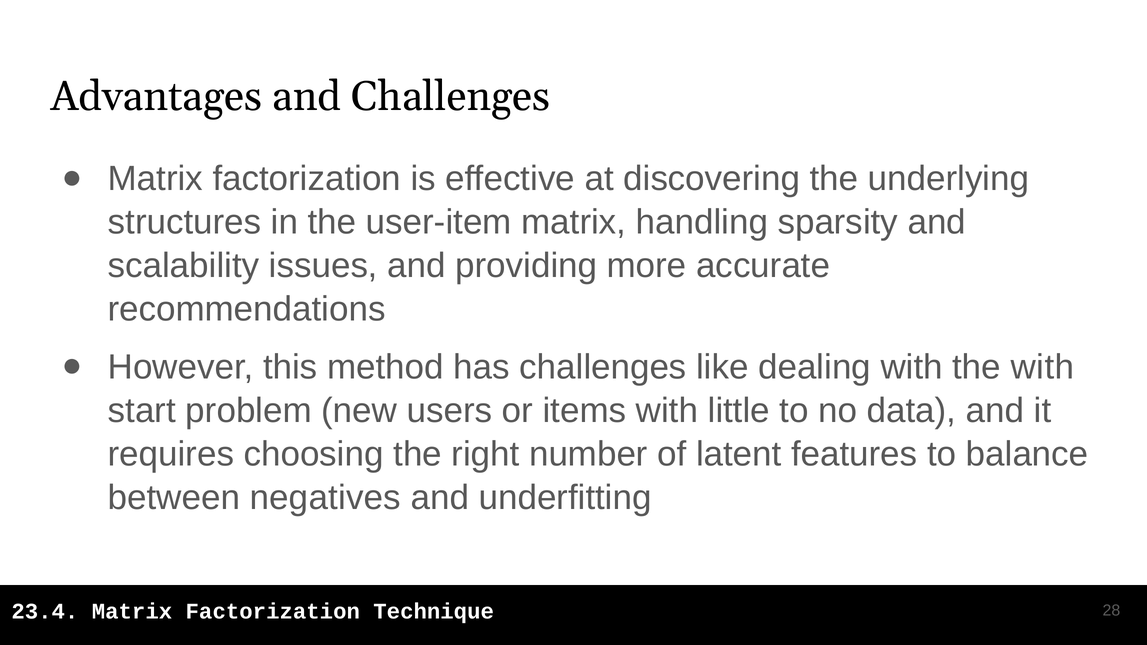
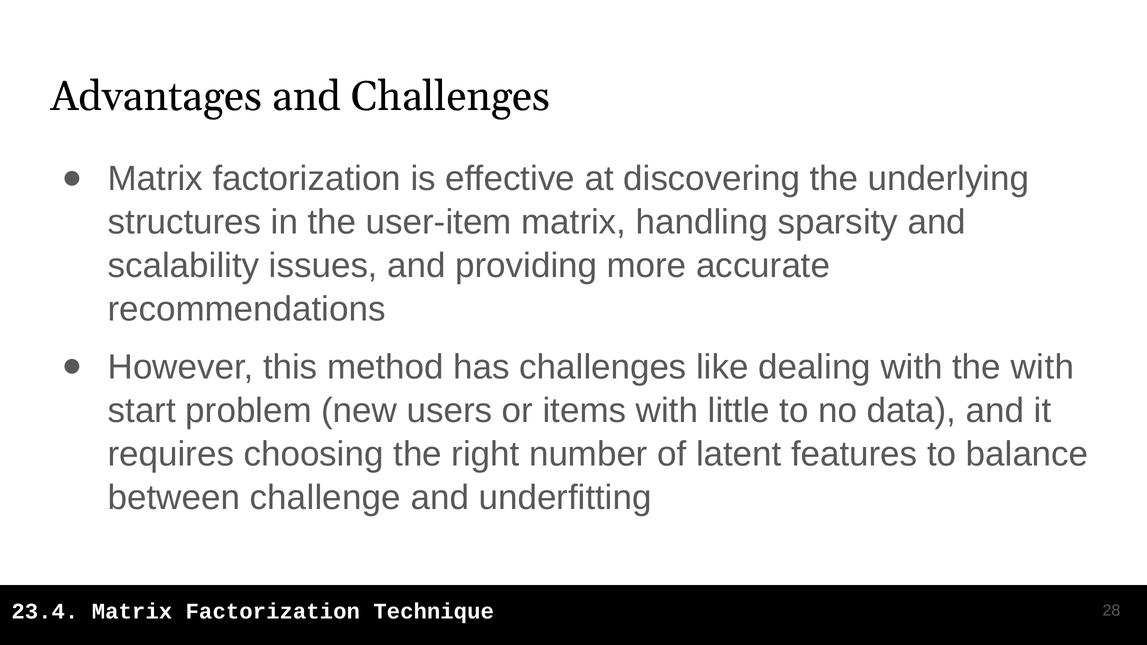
negatives: negatives -> challenge
